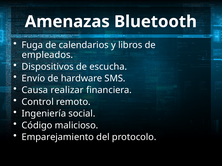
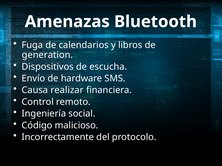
empleados: empleados -> generation
Emparejamiento: Emparejamiento -> Incorrectamente
